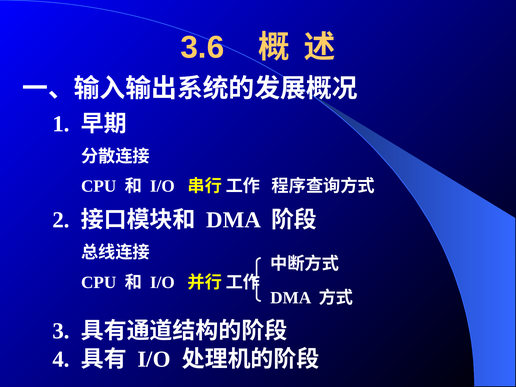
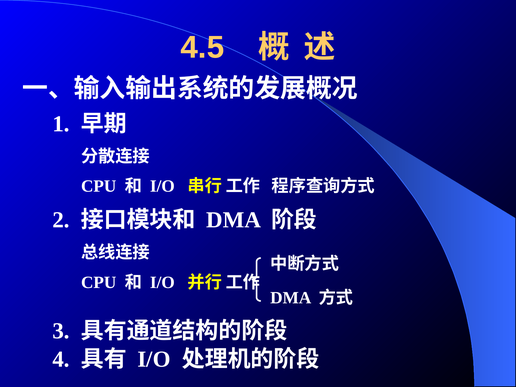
3.6: 3.6 -> 4.5
